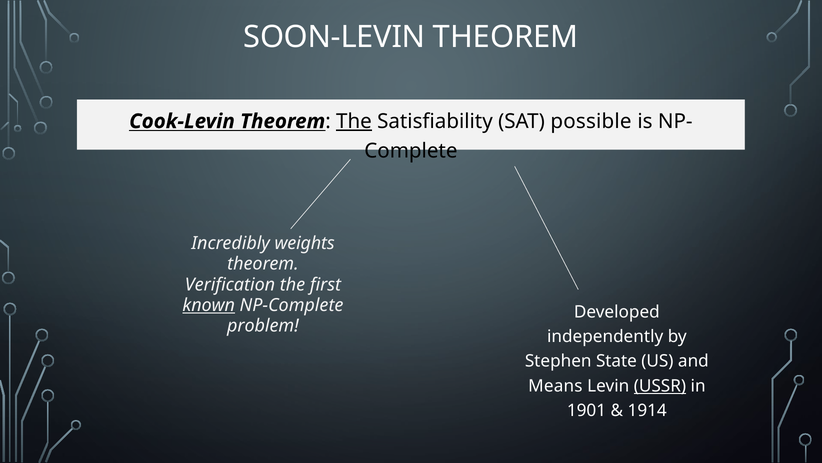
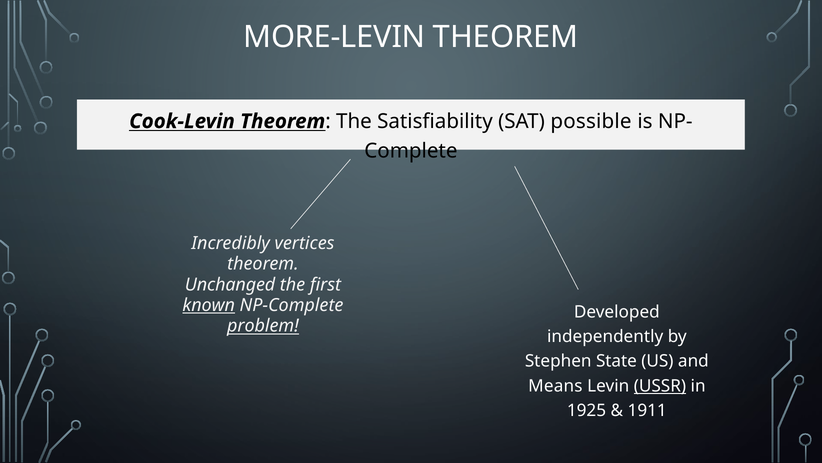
SOON-LEVIN: SOON-LEVIN -> MORE-LEVIN
The at (354, 121) underline: present -> none
weights: weights -> vertices
Verification: Verification -> Unchanged
problem underline: none -> present
1901: 1901 -> 1925
1914: 1914 -> 1911
